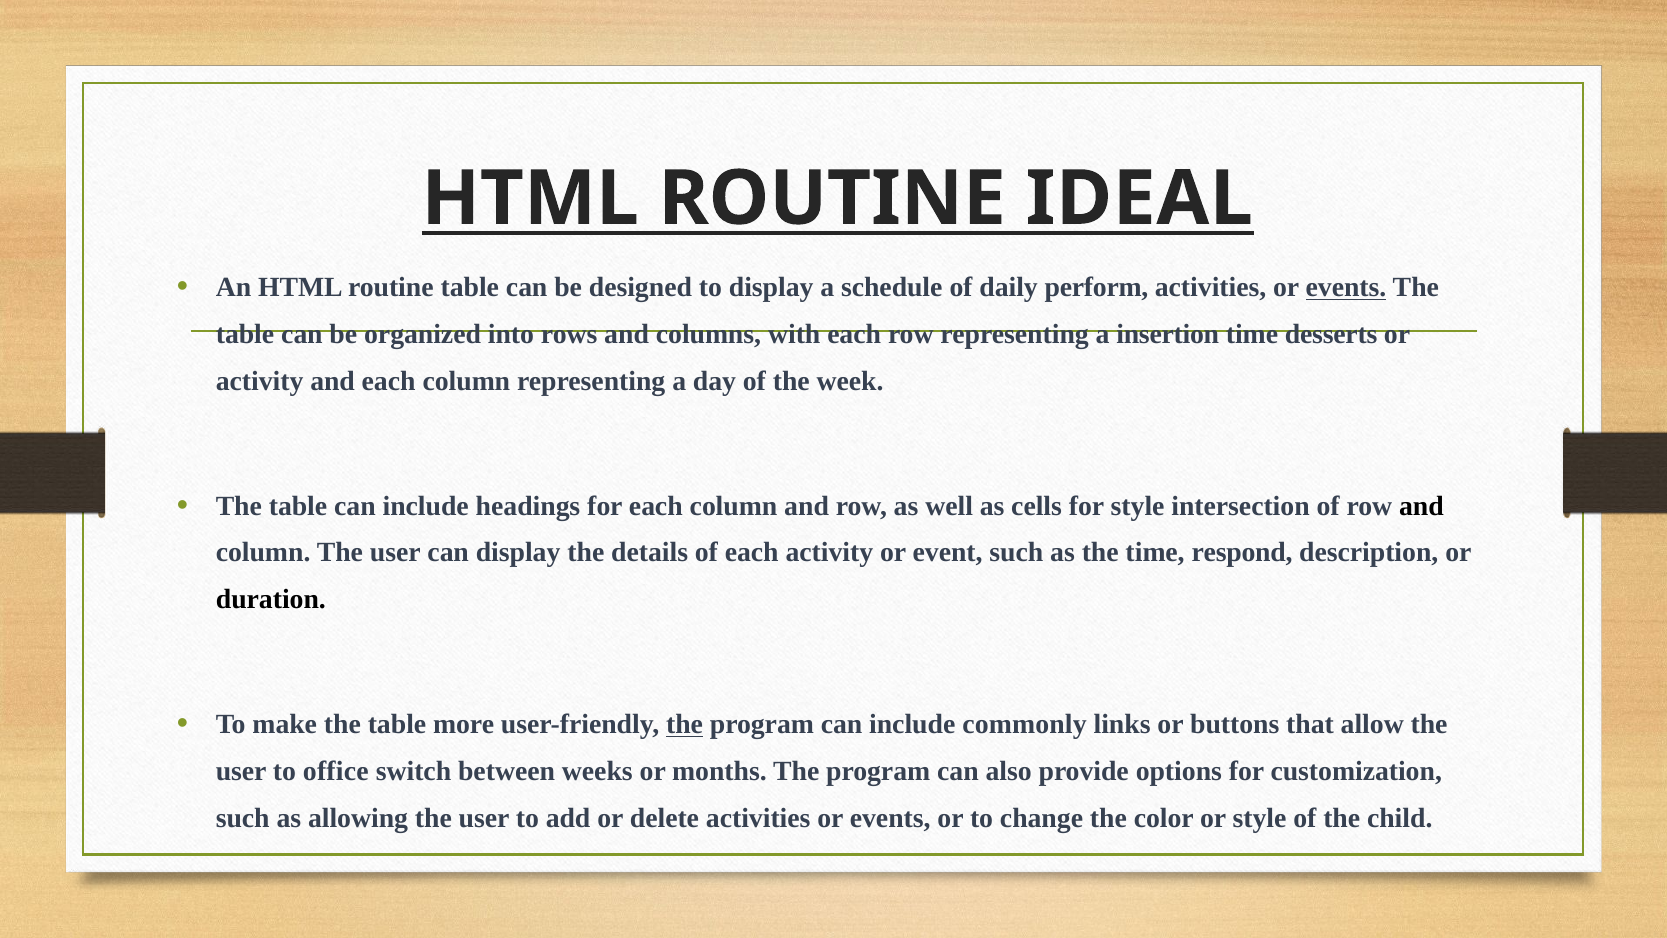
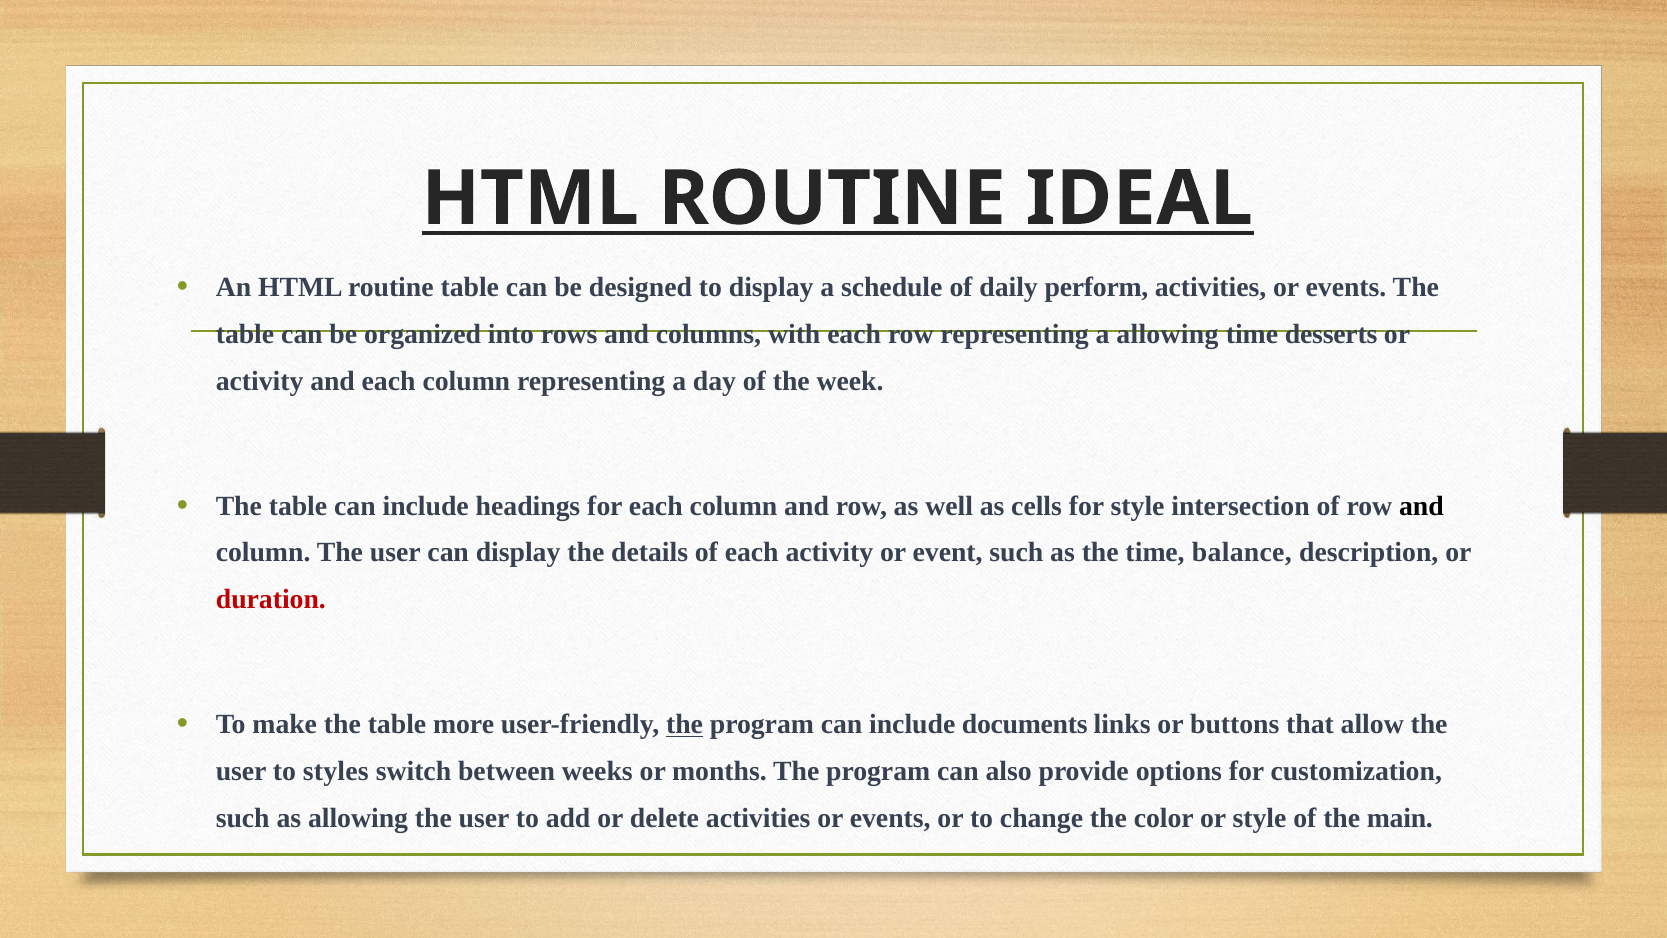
events at (1346, 288) underline: present -> none
a insertion: insertion -> allowing
respond: respond -> balance
duration colour: black -> red
commonly: commonly -> documents
office: office -> styles
child: child -> main
